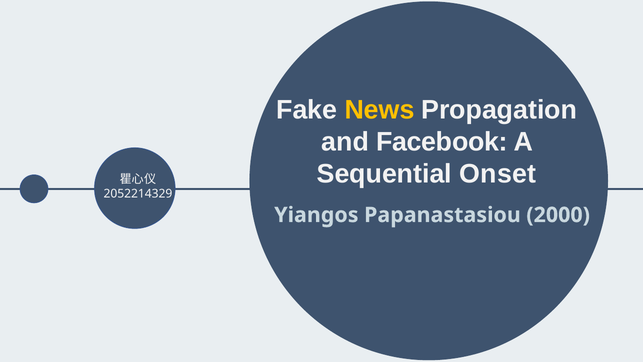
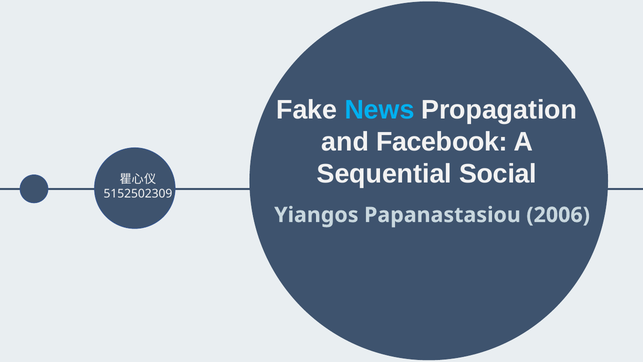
News colour: yellow -> light blue
Onset: Onset -> Social
2052214329: 2052214329 -> 5152502309
2000: 2000 -> 2006
